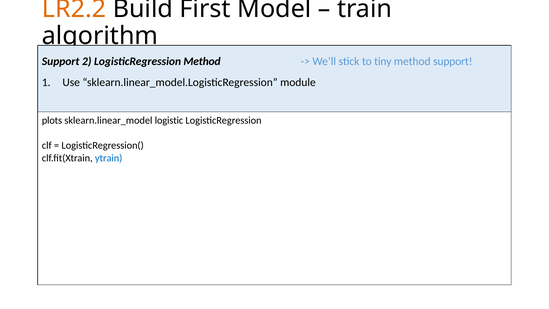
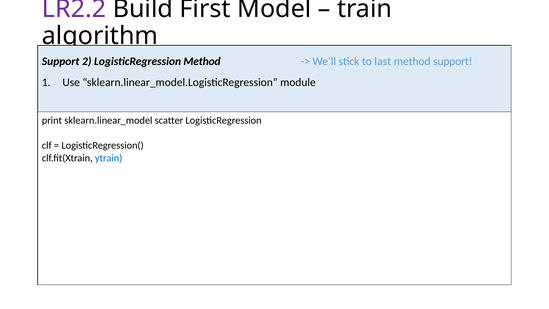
LR2.2 colour: orange -> purple
tiny: tiny -> last
plots: plots -> print
logistic: logistic -> scatter
